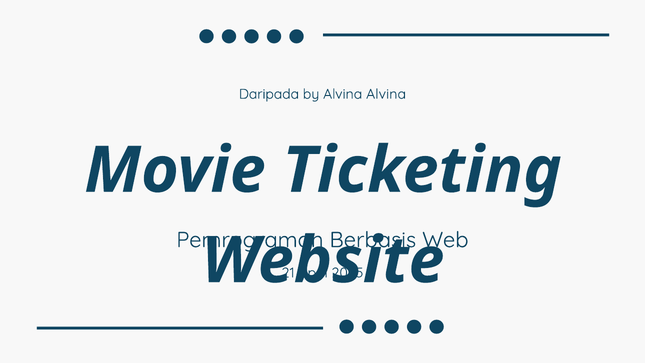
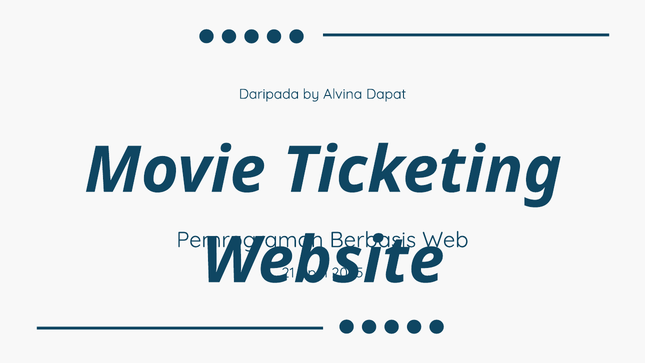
Alvina Alvina: Alvina -> Dapat
